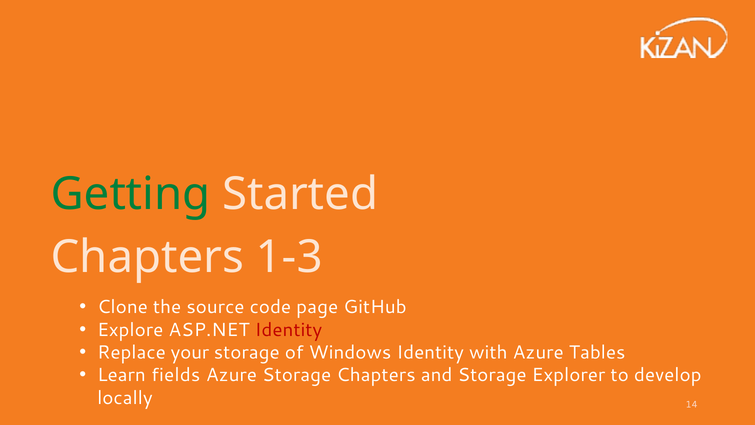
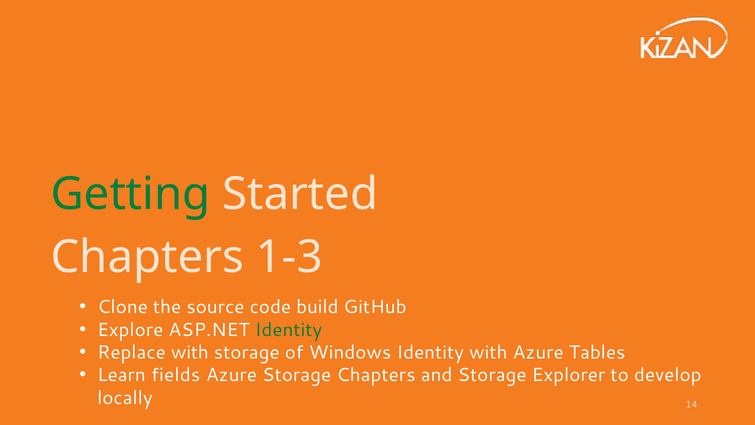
page: page -> build
Identity at (288, 330) colour: red -> green
Replace your: your -> with
